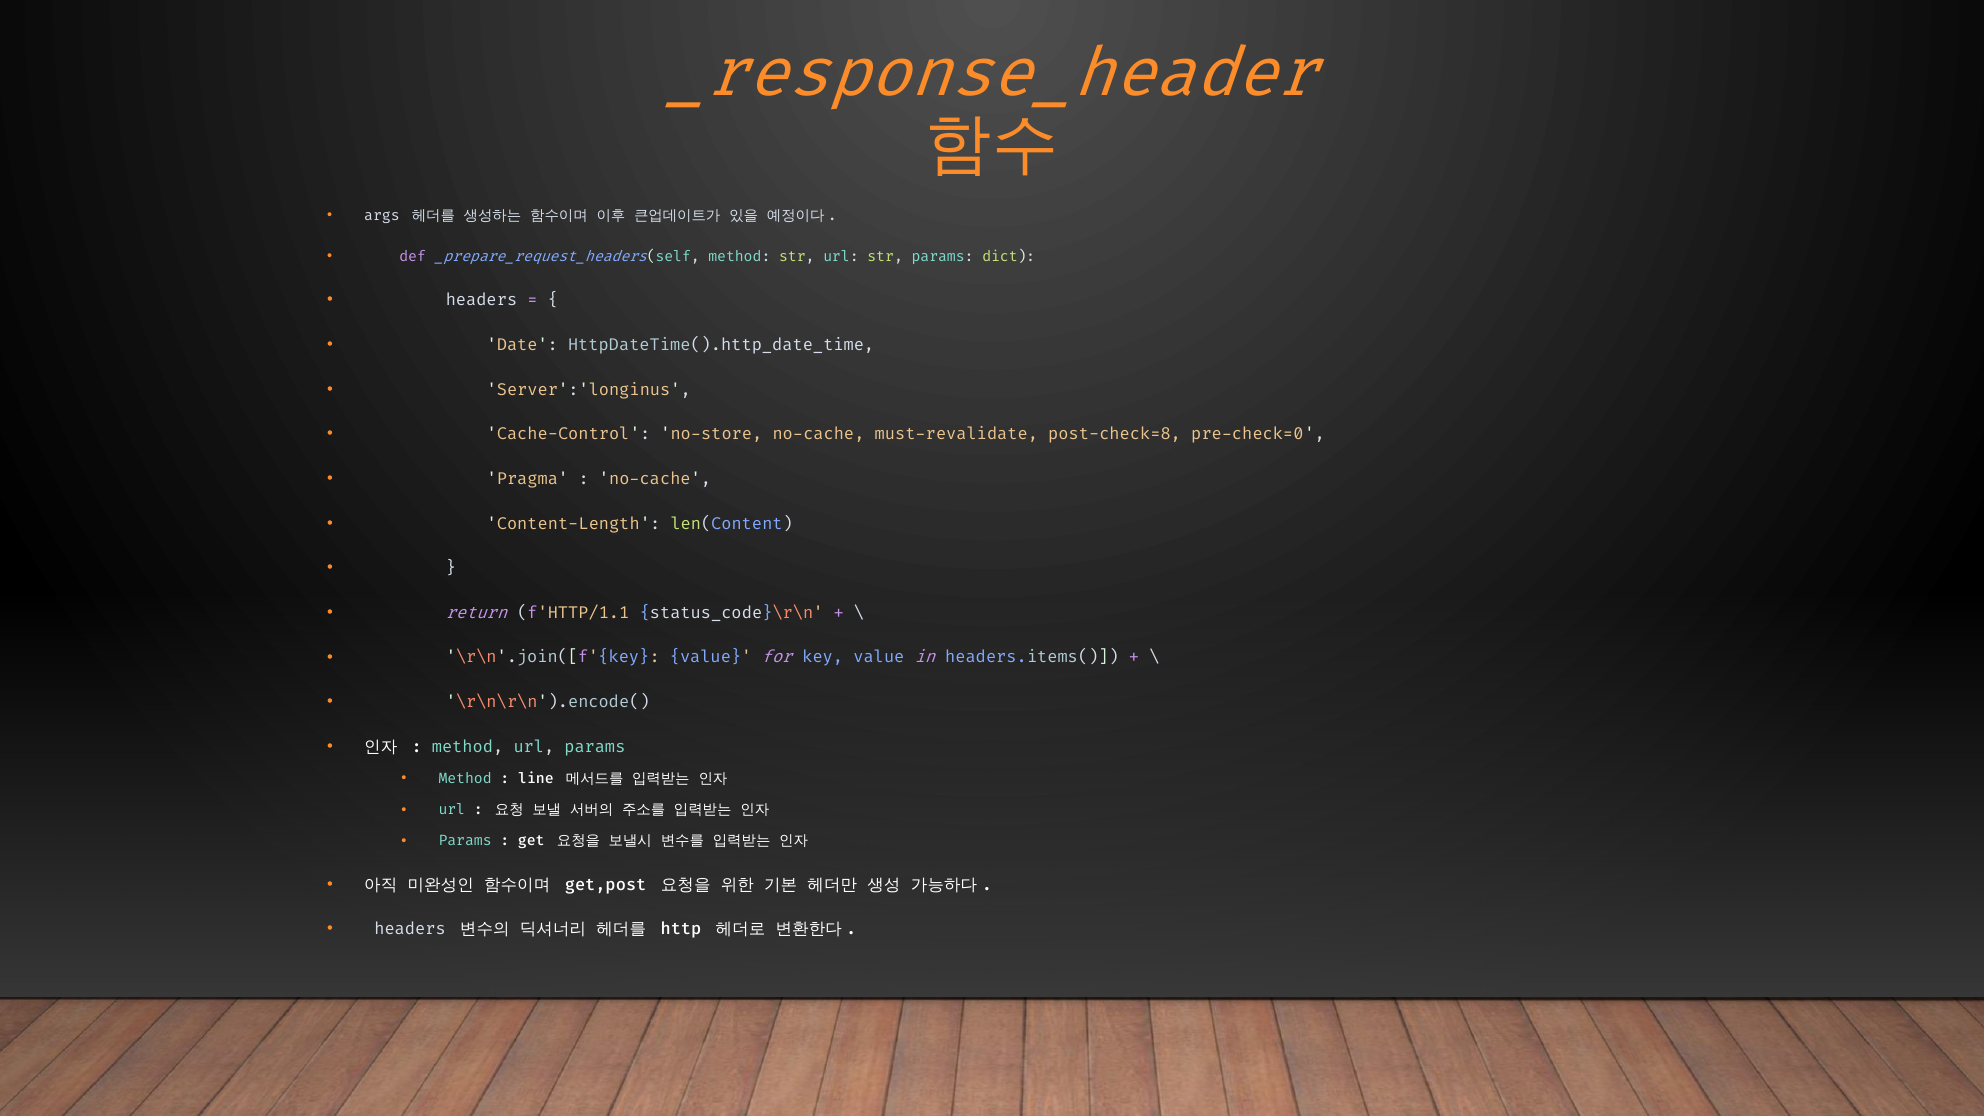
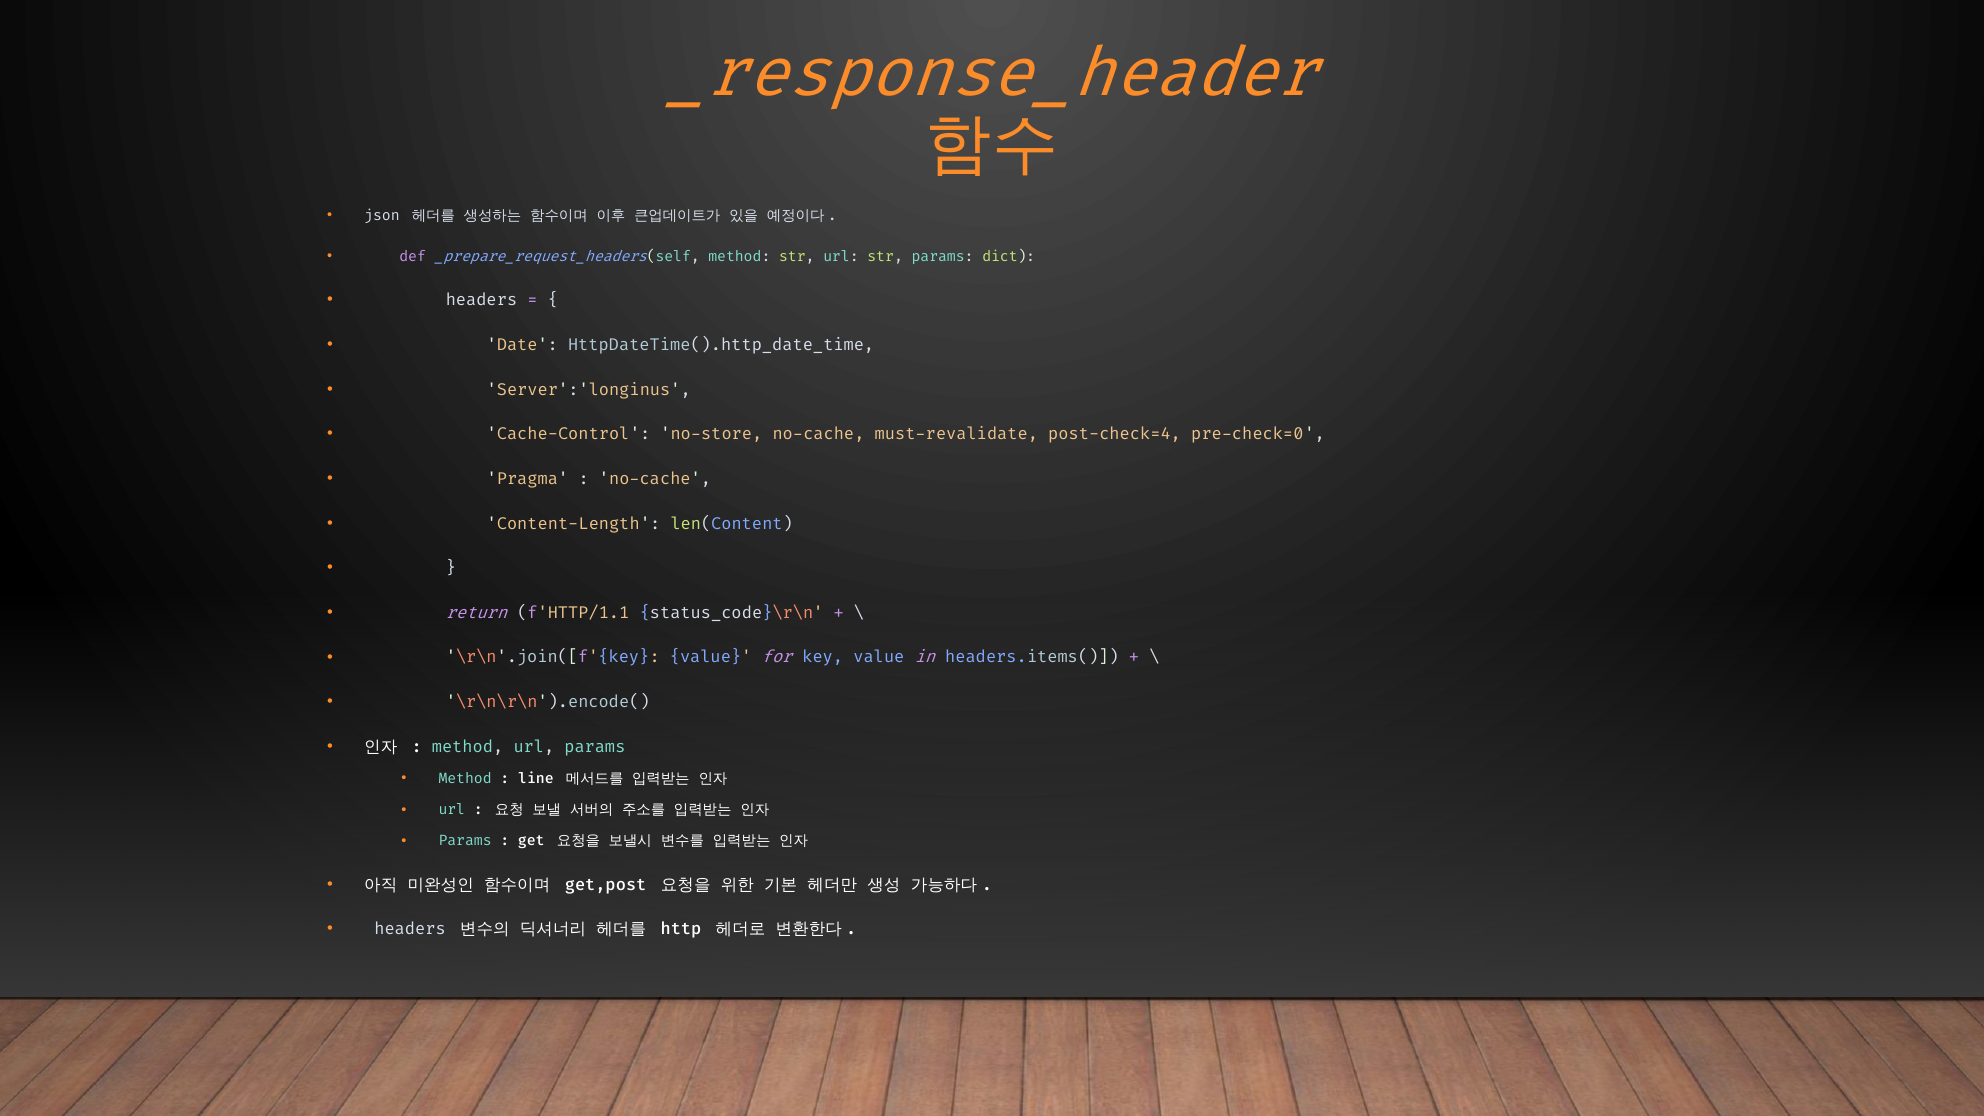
args: args -> json
post-check=8: post-check=8 -> post-check=4
